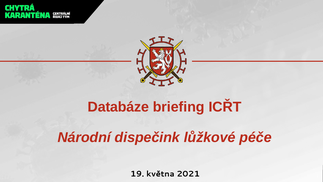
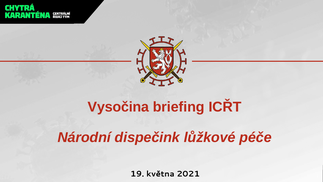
Databáze: Databáze -> Vysočina
